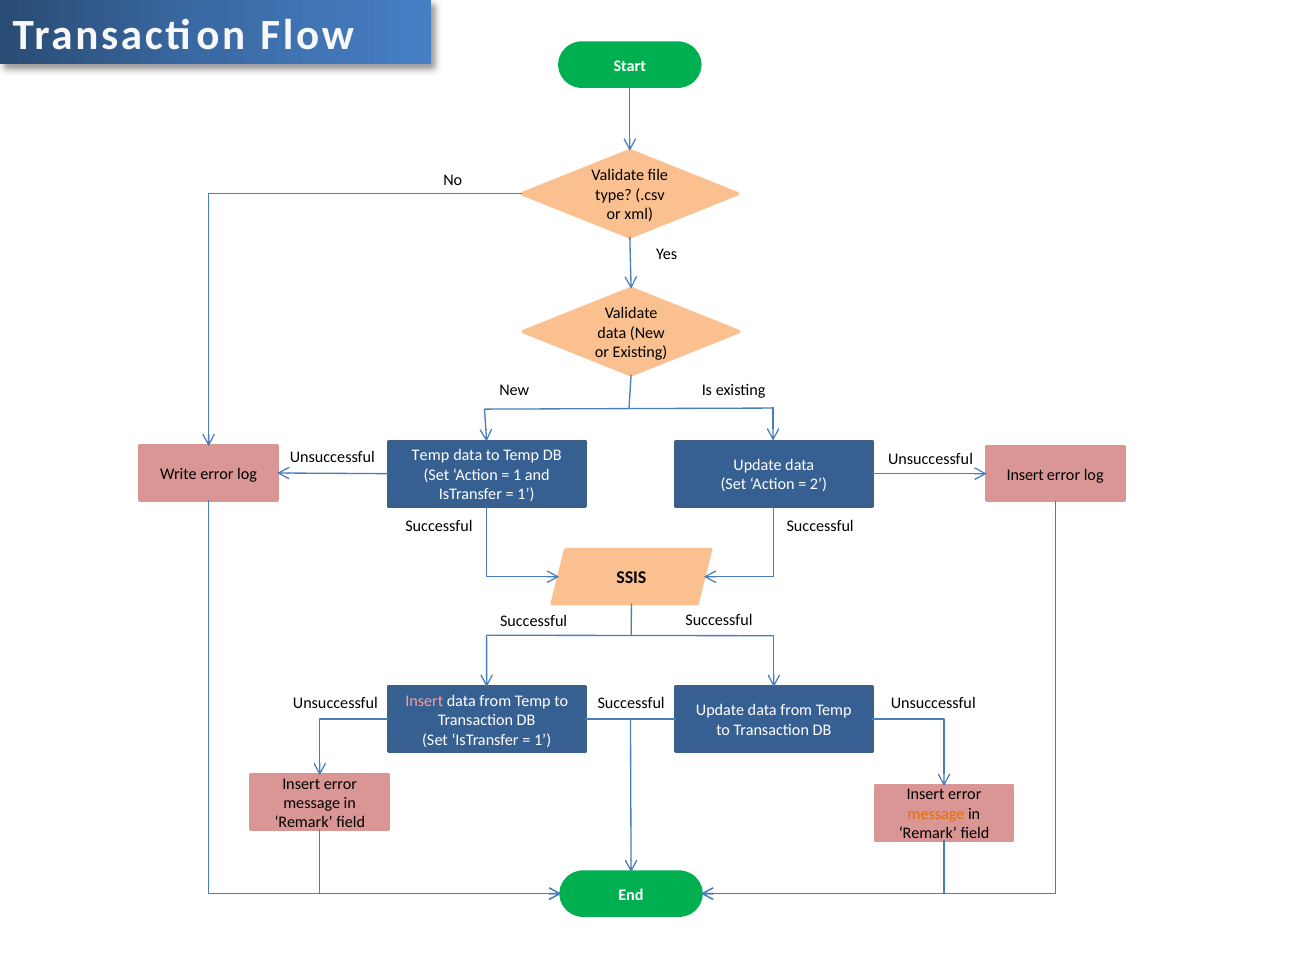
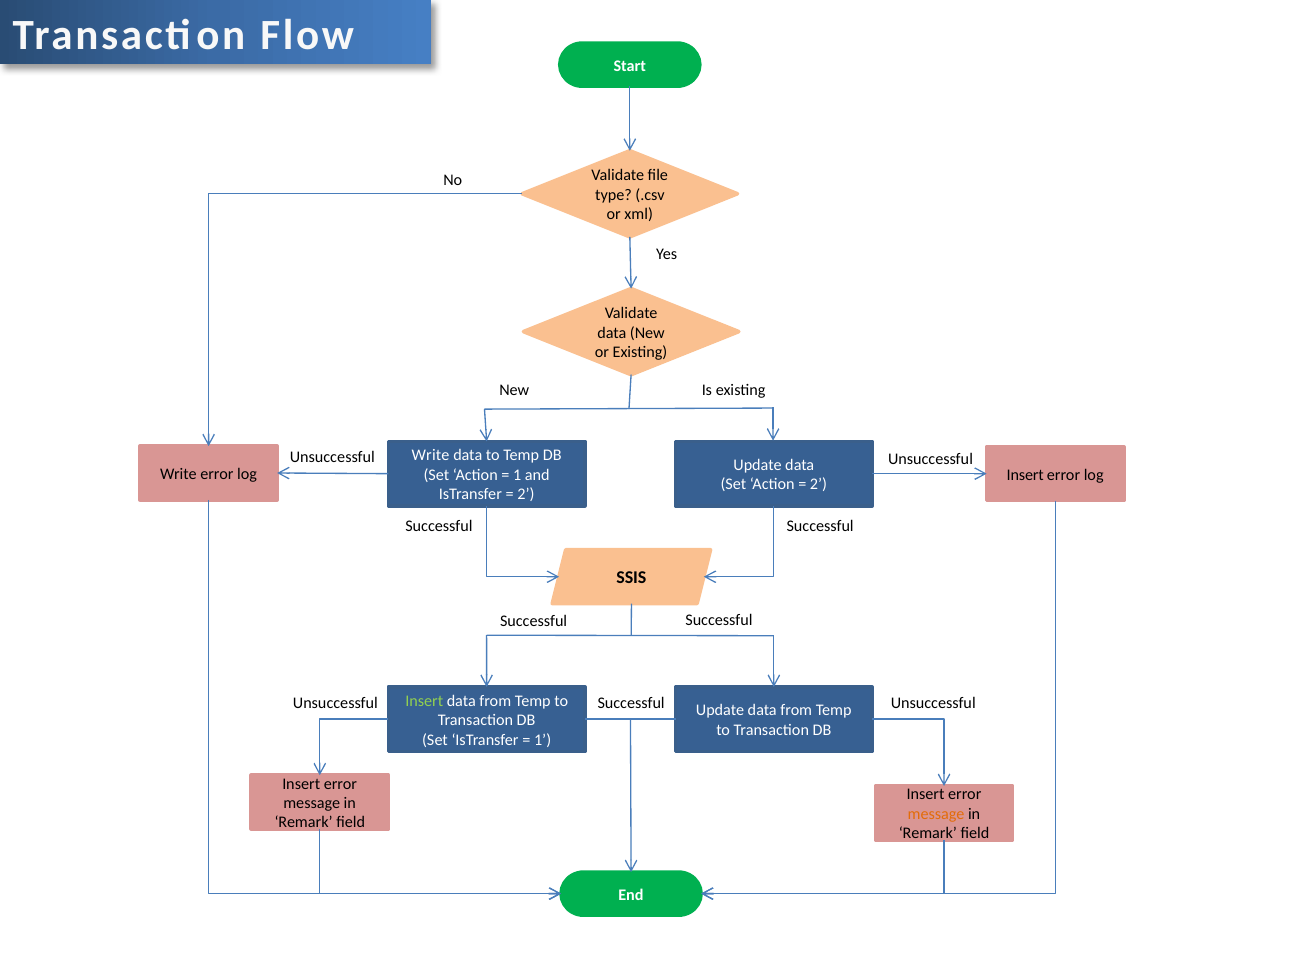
Temp at (431, 455): Temp -> Write
1 at (526, 494): 1 -> 2
Insert at (424, 701) colour: pink -> light green
